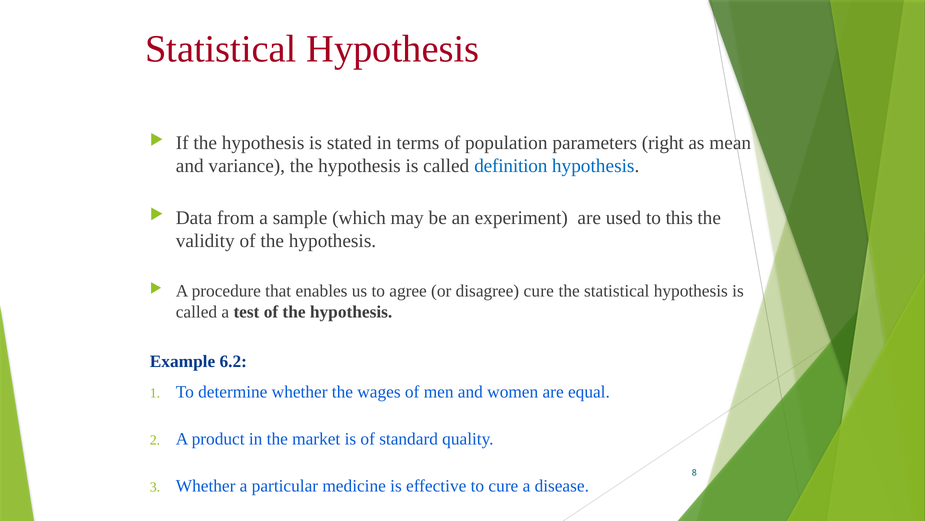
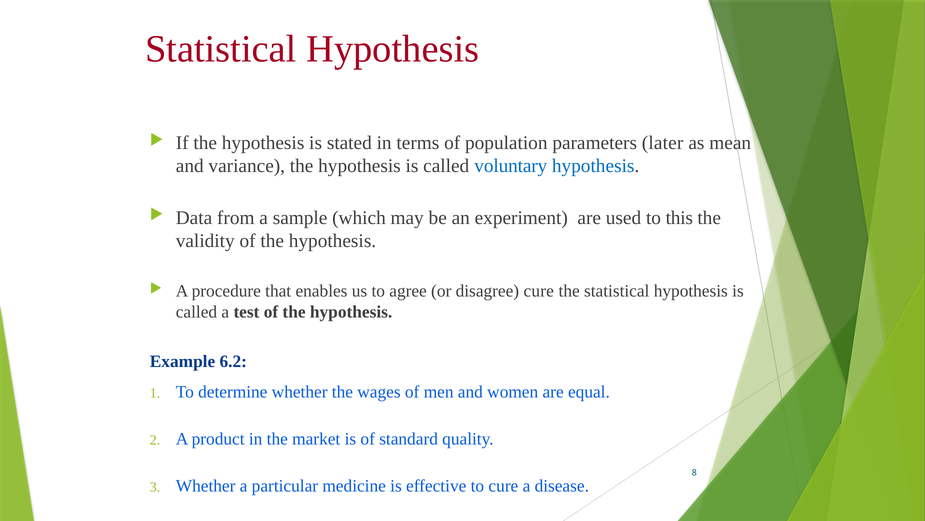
right: right -> later
definition: definition -> voluntary
